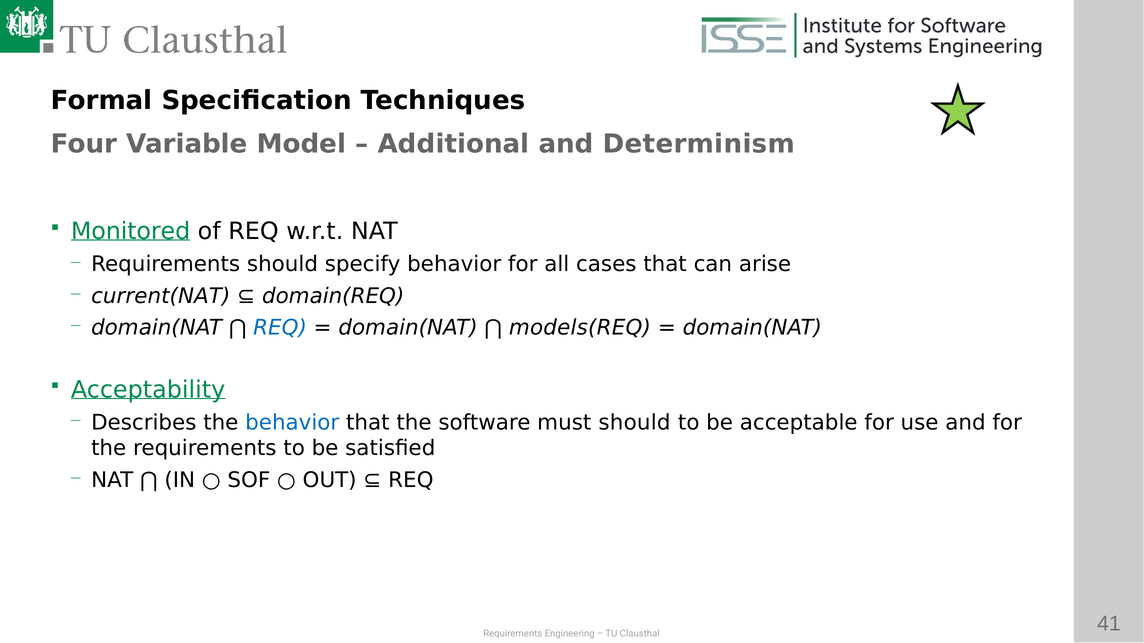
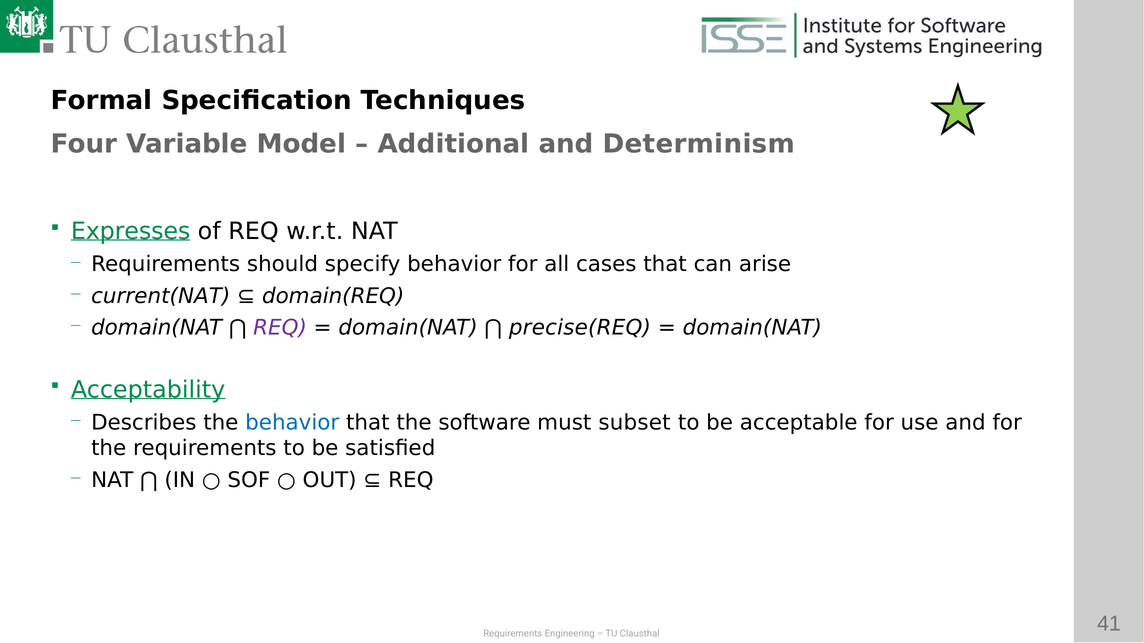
Monitored: Monitored -> Expresses
REQ at (280, 328) colour: blue -> purple
models(REQ: models(REQ -> precise(REQ
must should: should -> subset
